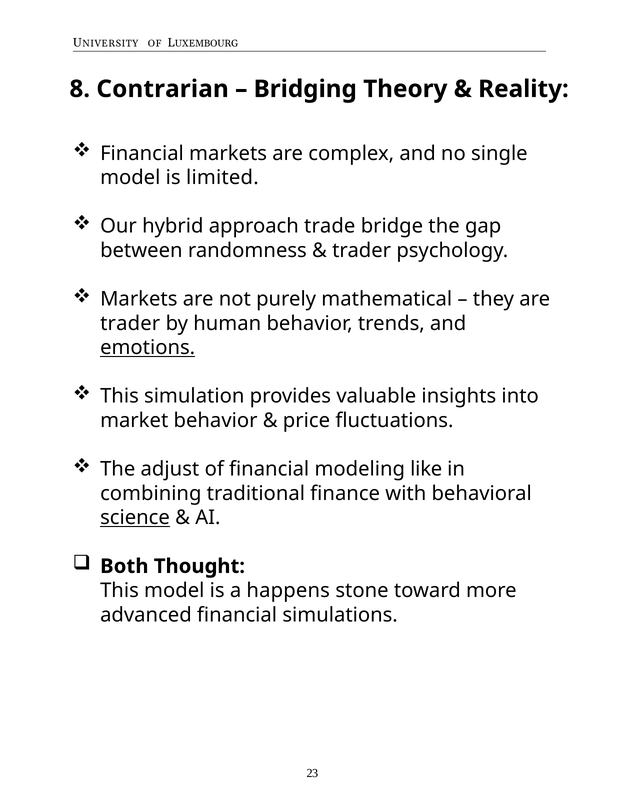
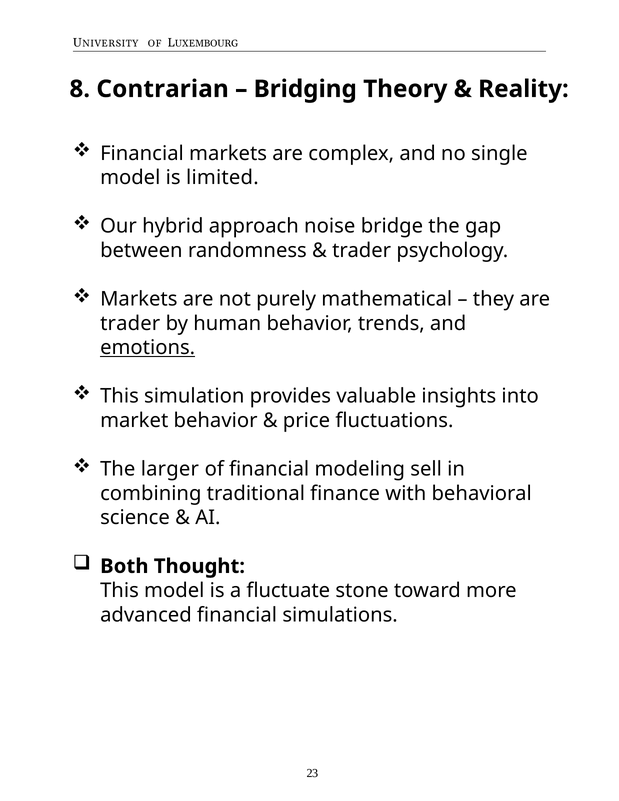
trade: trade -> noise
adjust: adjust -> larger
like: like -> sell
science underline: present -> none
happens: happens -> fluctuate
